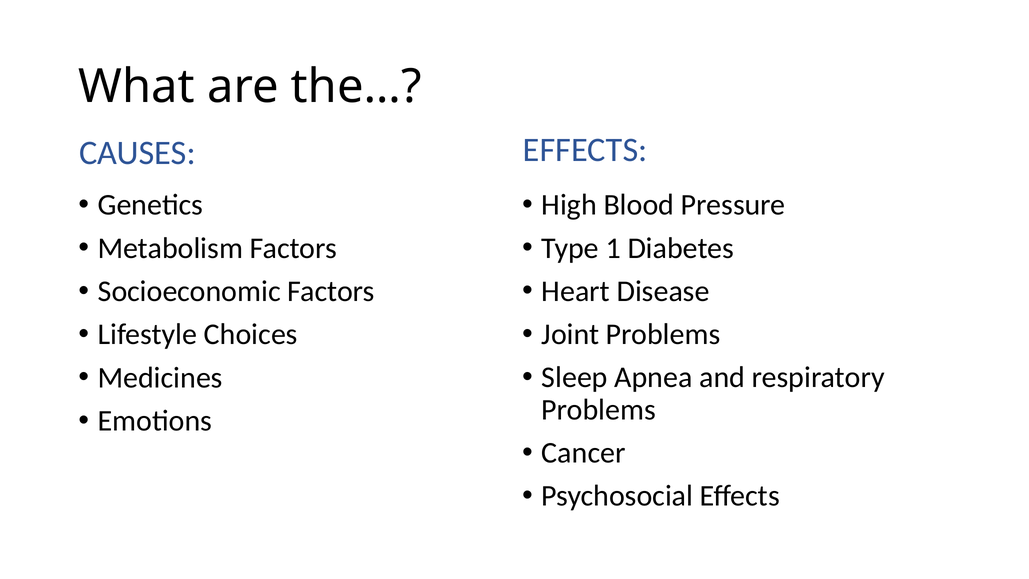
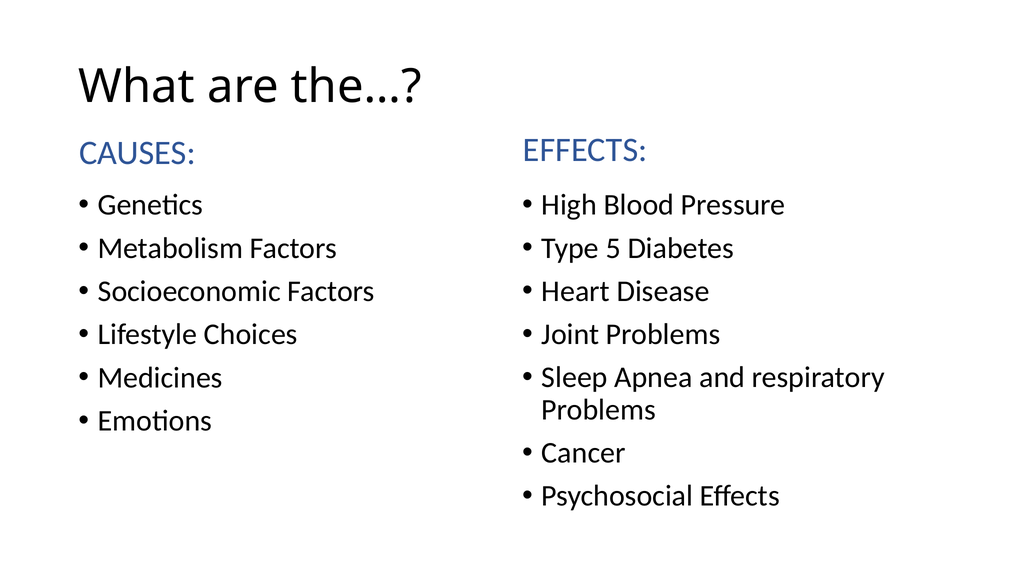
1: 1 -> 5
